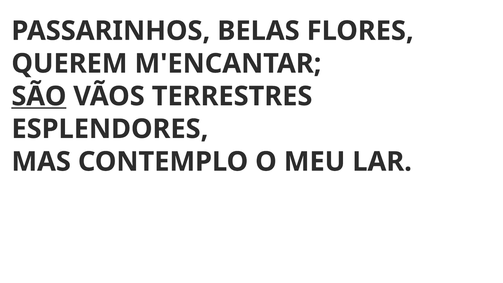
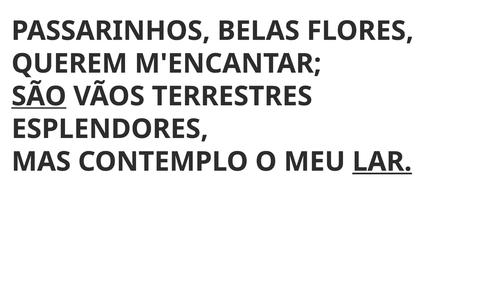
LAR underline: none -> present
